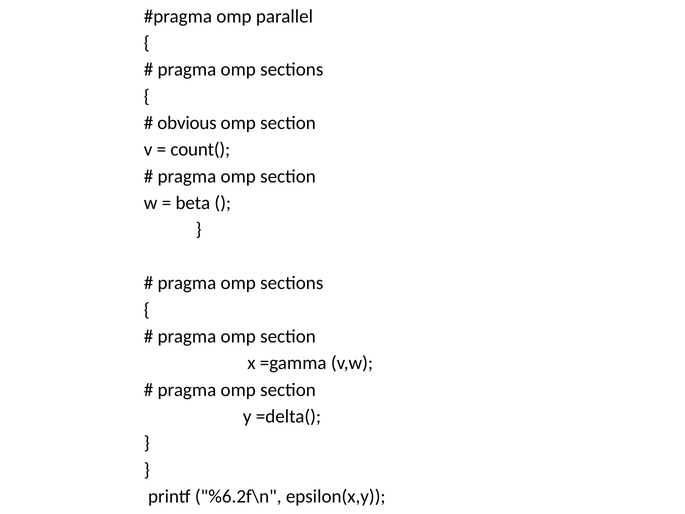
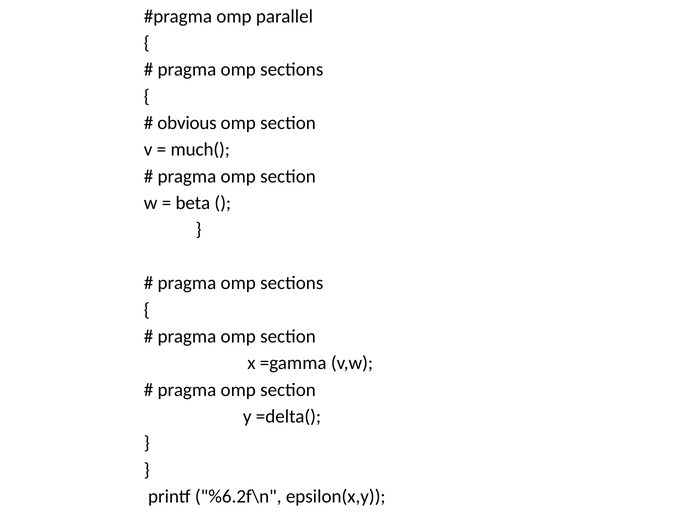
count(: count( -> much(
